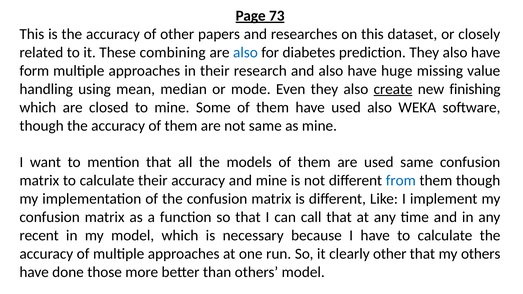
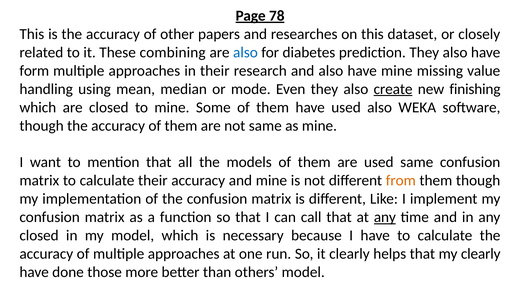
73: 73 -> 78
have huge: huge -> mine
from colour: blue -> orange
any at (385, 217) underline: none -> present
recent at (39, 236): recent -> closed
clearly other: other -> helps
my others: others -> clearly
